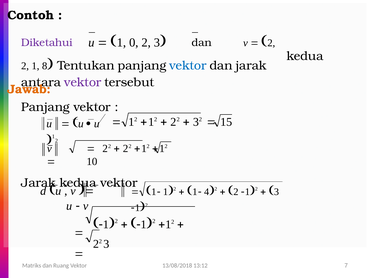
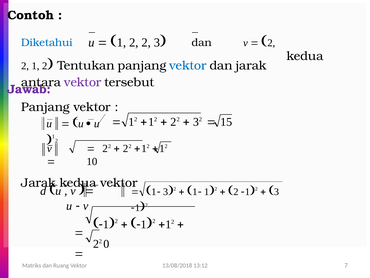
Diketahui colour: purple -> blue
0 at (134, 42): 0 -> 2
2 1 8: 8 -> 2
Jawab colour: orange -> purple
1 at (166, 191): 1 -> 3
4 at (207, 191): 4 -> 1
22 3: 3 -> 0
